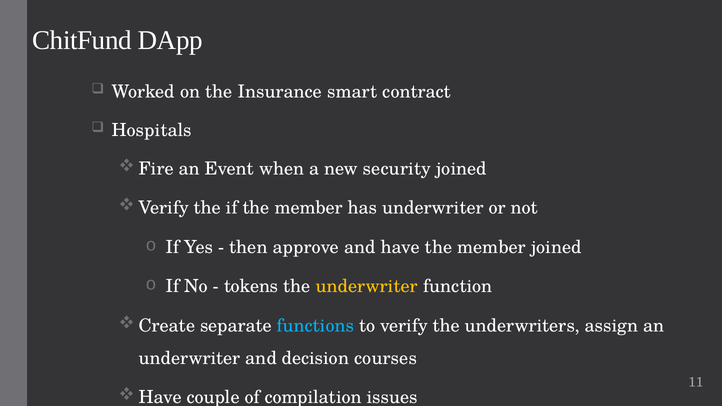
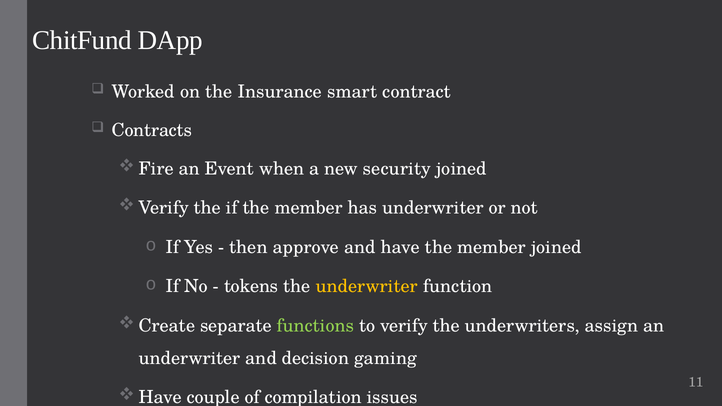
Hospitals: Hospitals -> Contracts
functions colour: light blue -> light green
courses: courses -> gaming
